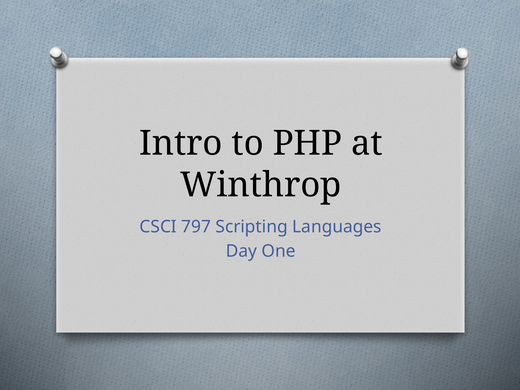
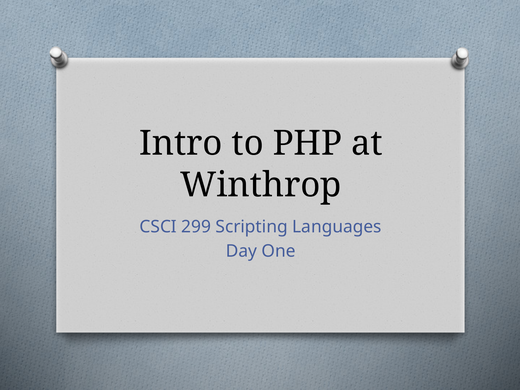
797: 797 -> 299
